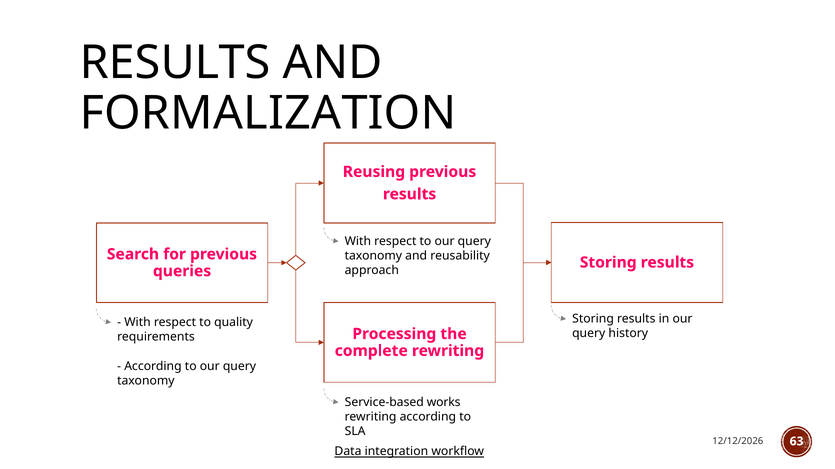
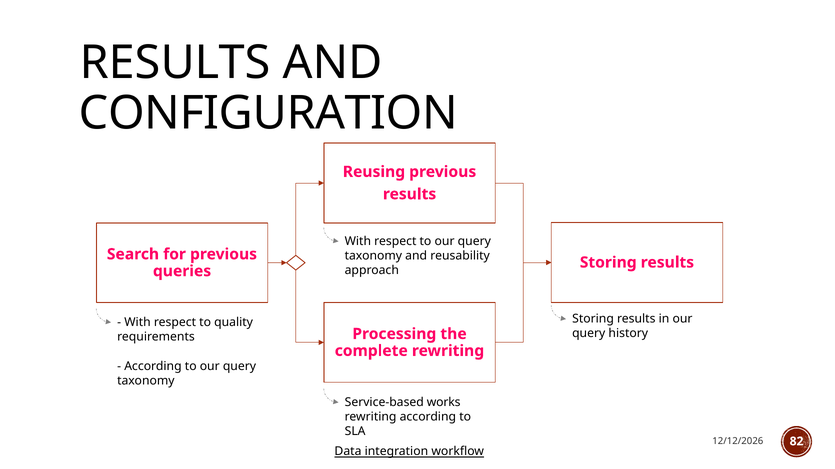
FORMALIZATION: FORMALIZATION -> CONFIGURATION
63: 63 -> 82
